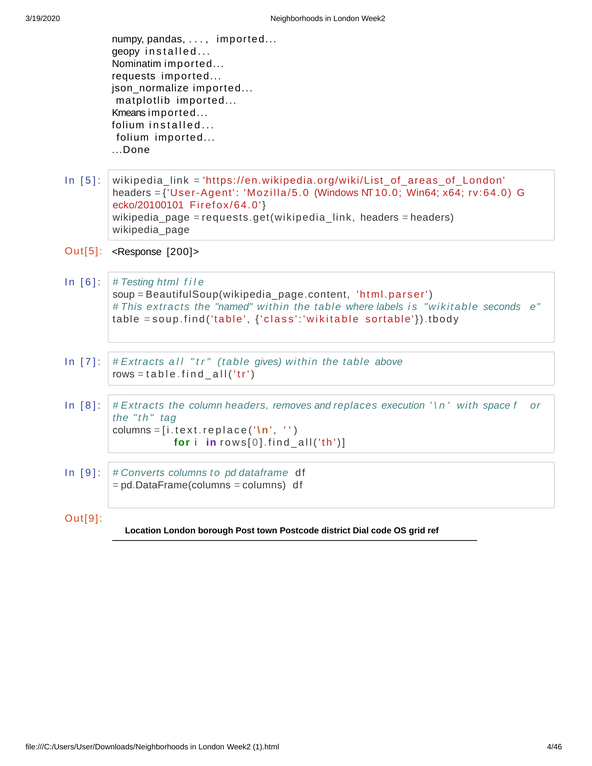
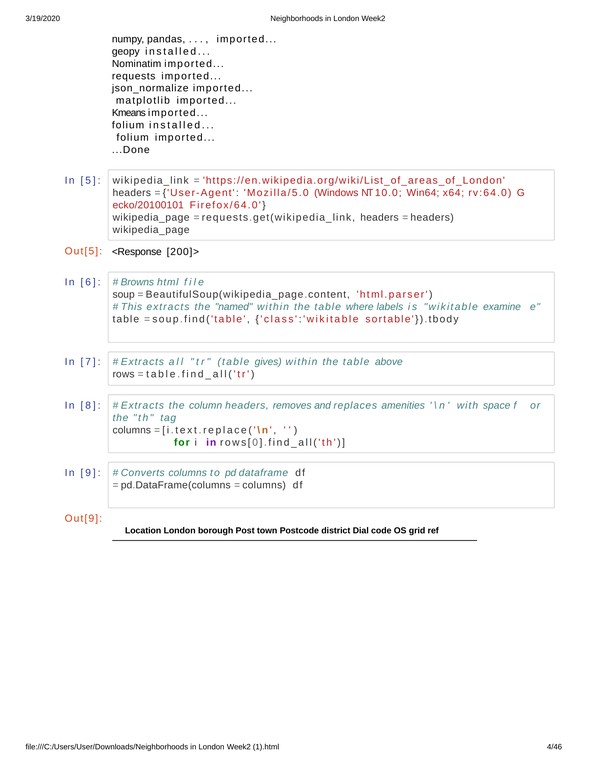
Testing: Testing -> Browns
seconds: seconds -> examine
execution: execution -> amenities
